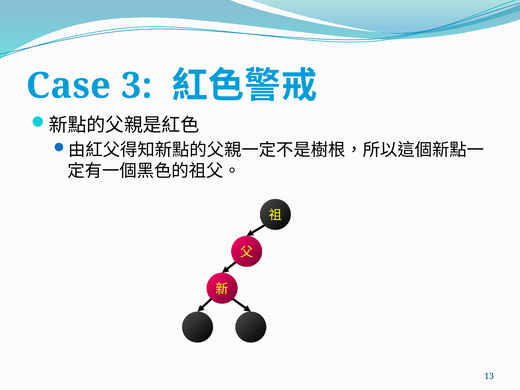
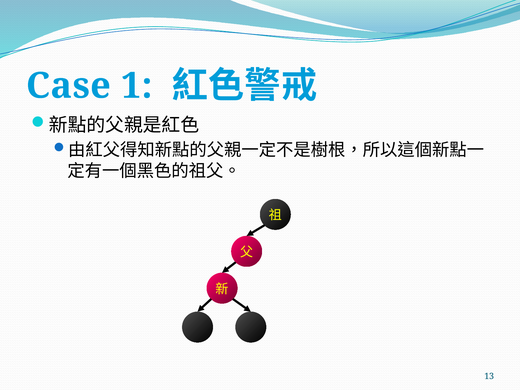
3: 3 -> 1
